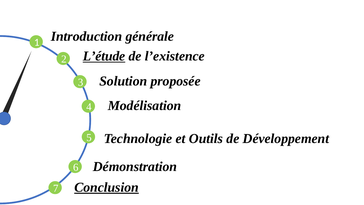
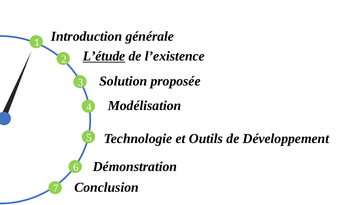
Conclusion underline: present -> none
